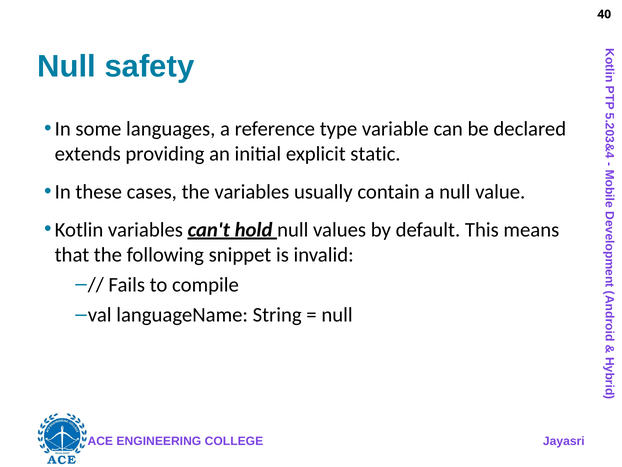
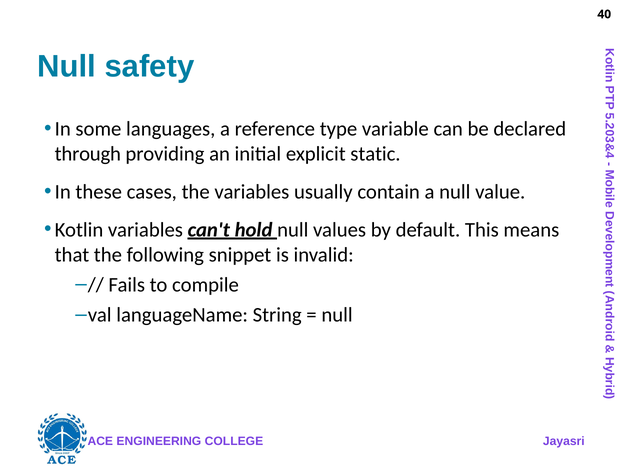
extends: extends -> through
